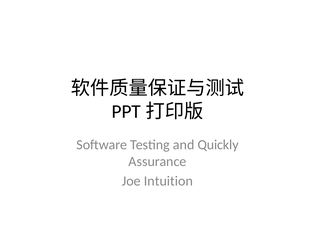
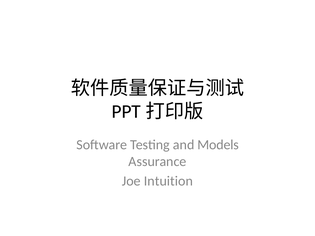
Quickly: Quickly -> Models
